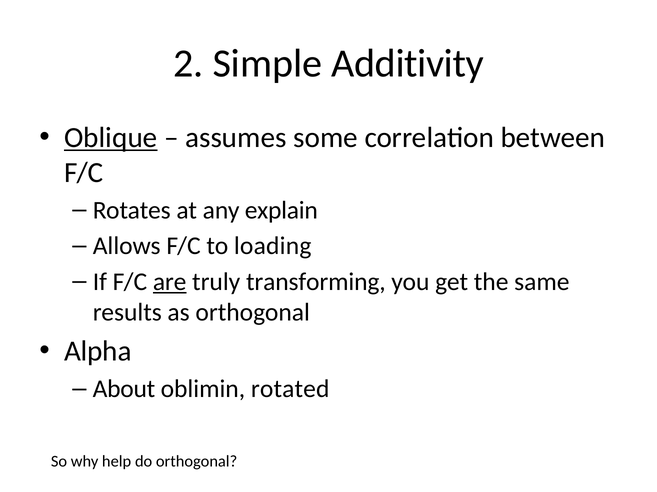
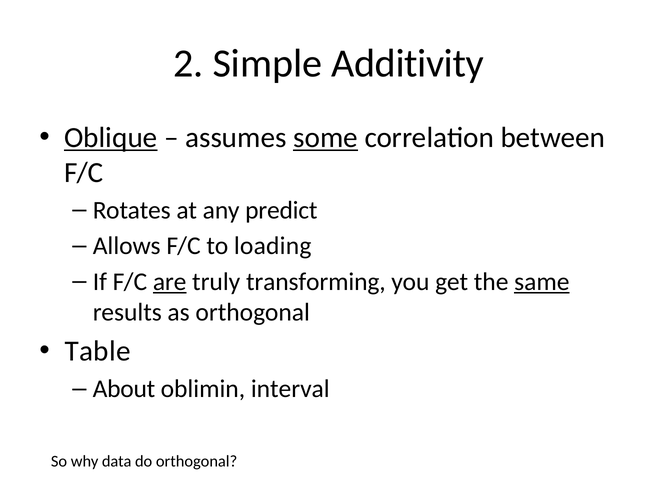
some underline: none -> present
explain: explain -> predict
same underline: none -> present
Alpha: Alpha -> Table
rotated: rotated -> interval
help: help -> data
